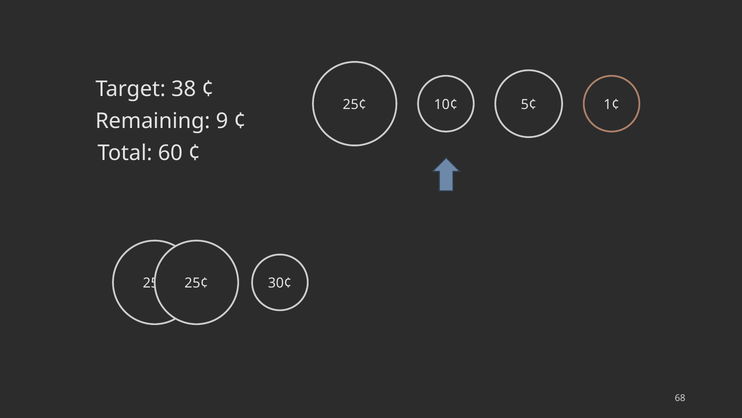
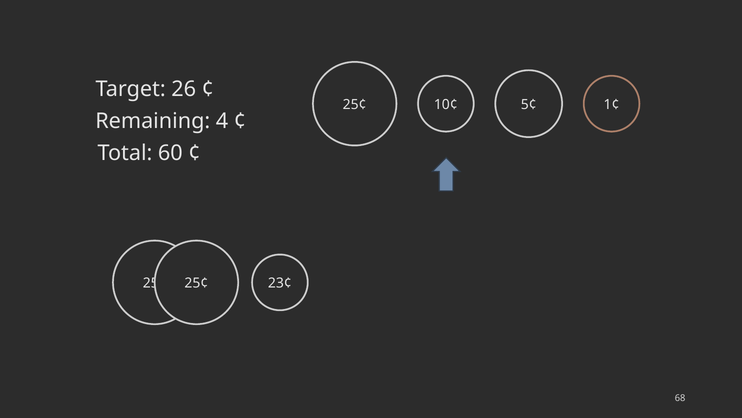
38: 38 -> 26
9: 9 -> 4
30¢: 30¢ -> 23¢
